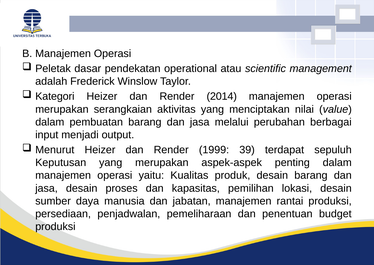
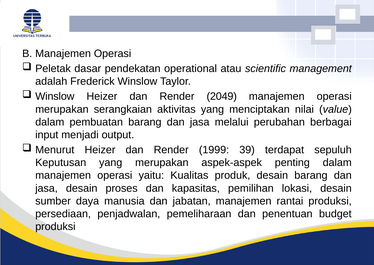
Kategori at (55, 96): Kategori -> Winslow
2014: 2014 -> 2049
